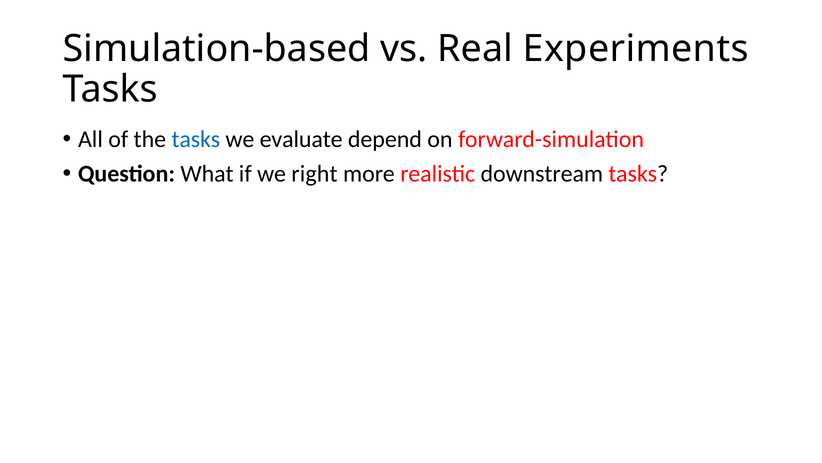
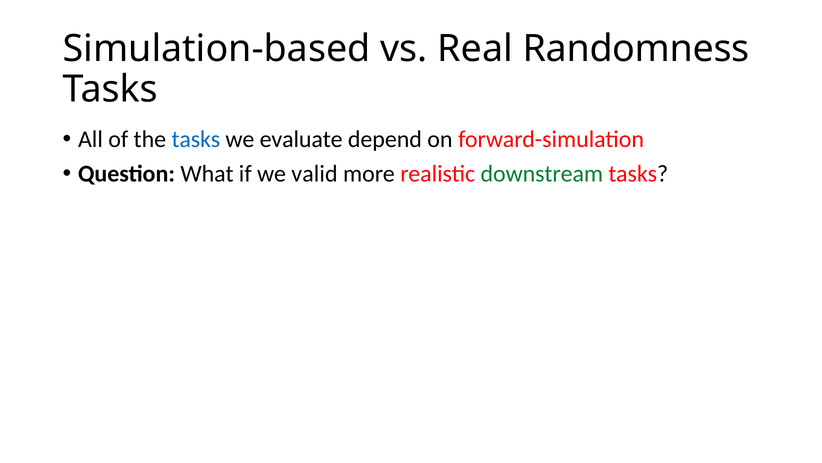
Experiments: Experiments -> Randomness
right: right -> valid
downstream colour: black -> green
